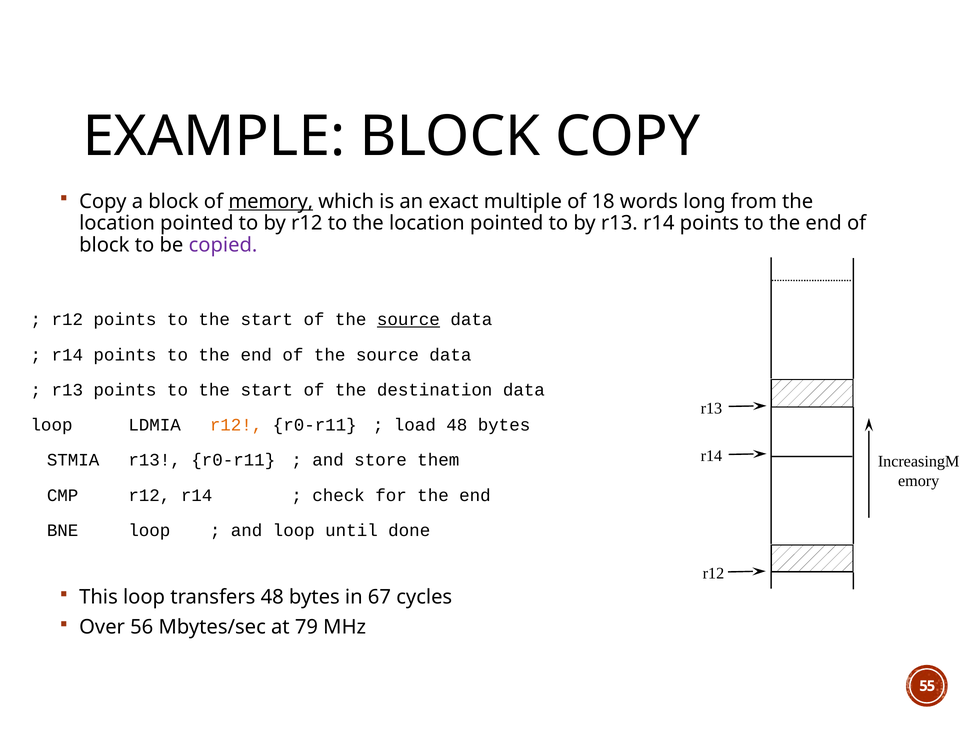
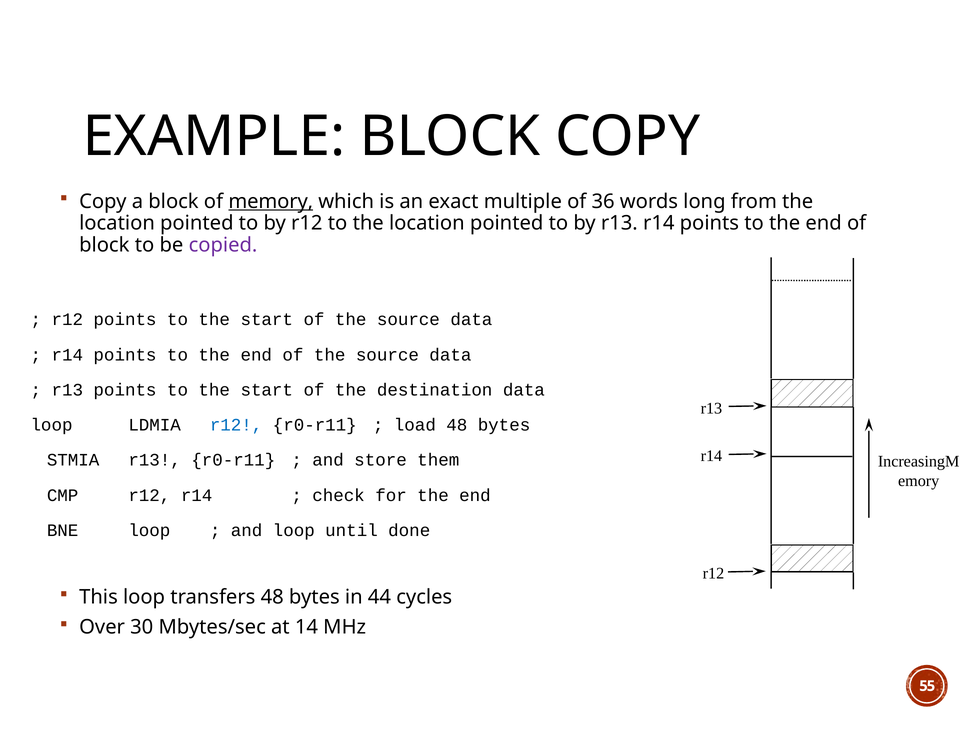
18: 18 -> 36
source at (408, 320) underline: present -> none
r12 at (236, 425) colour: orange -> blue
67: 67 -> 44
56: 56 -> 30
79: 79 -> 14
